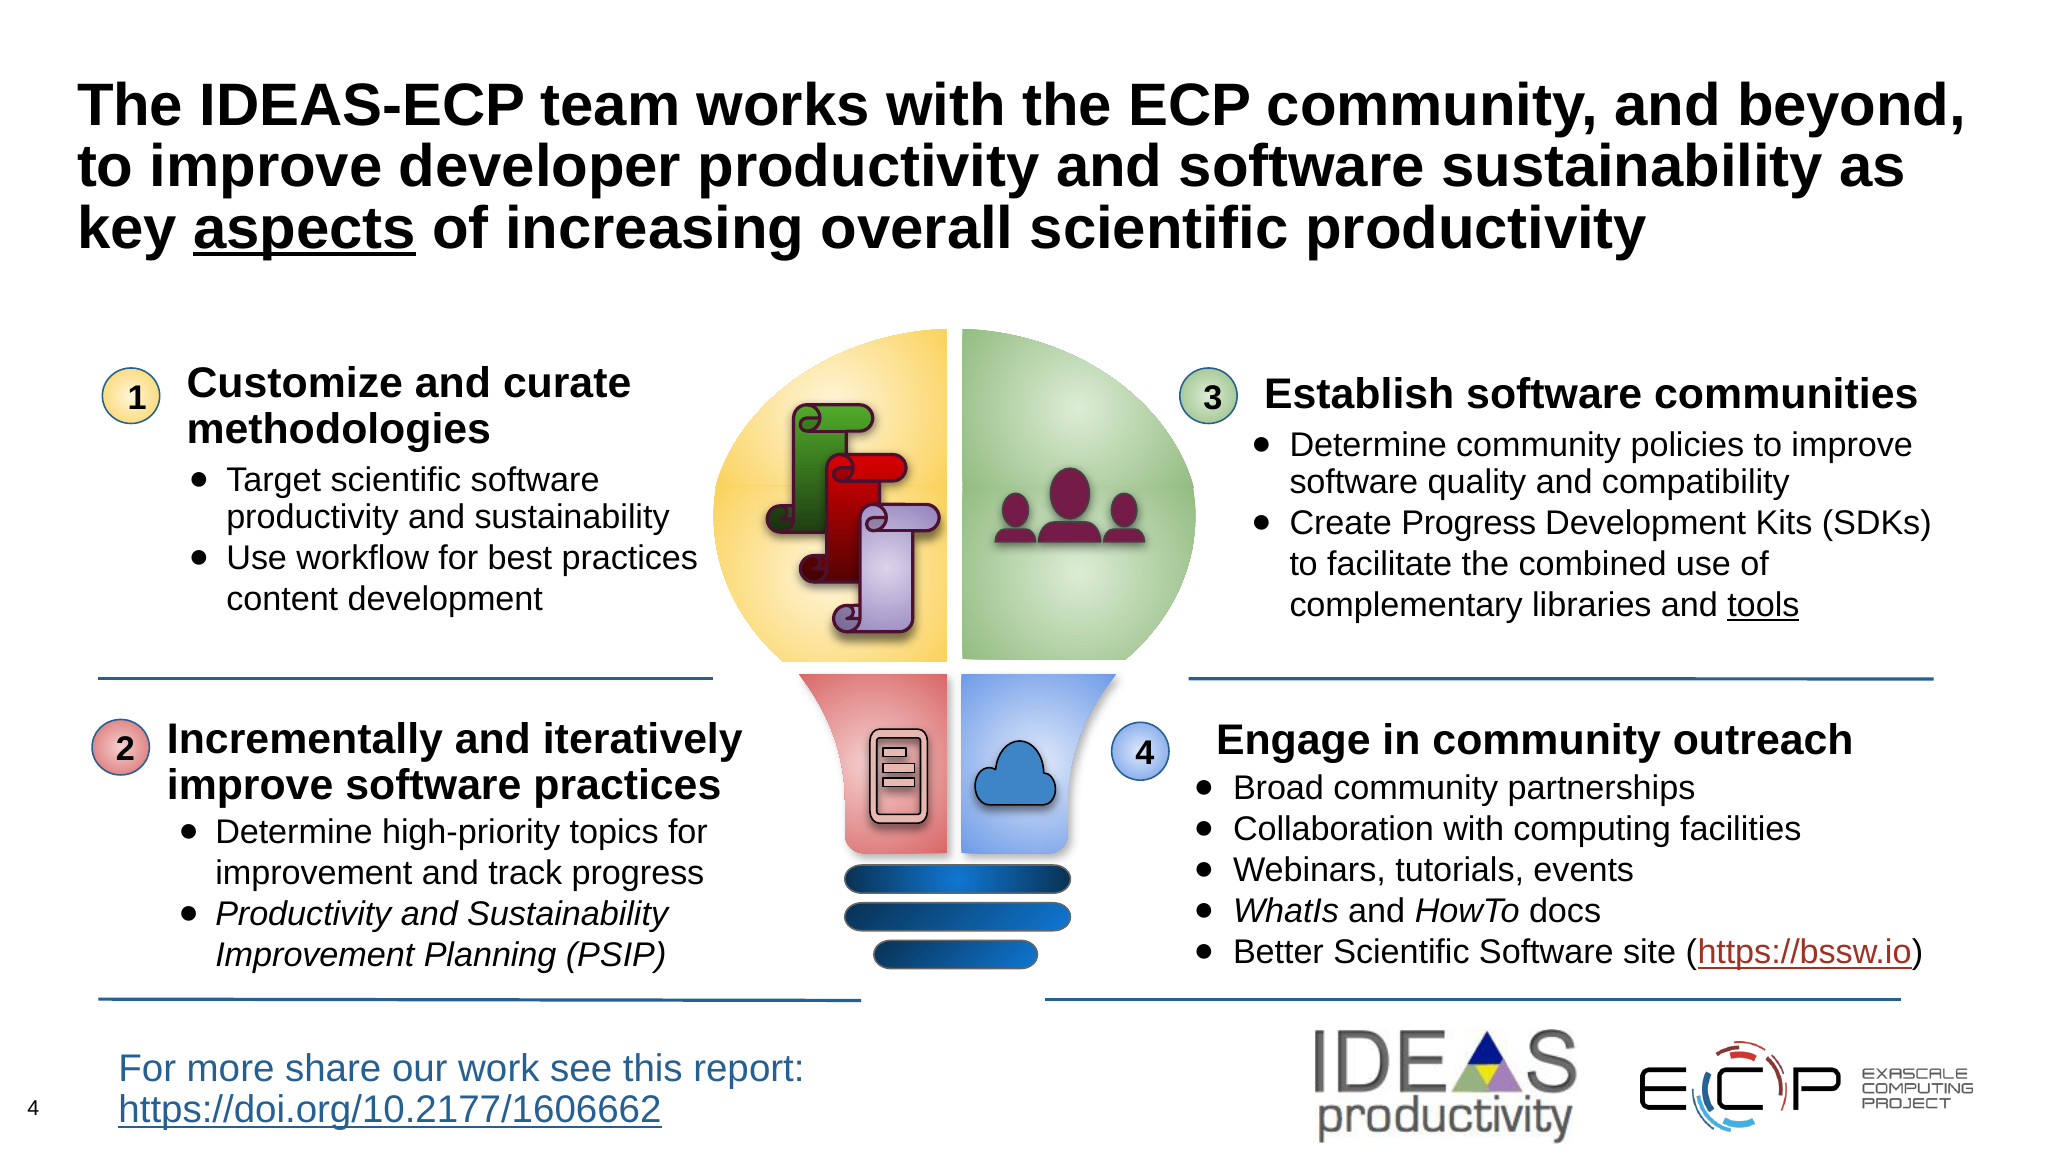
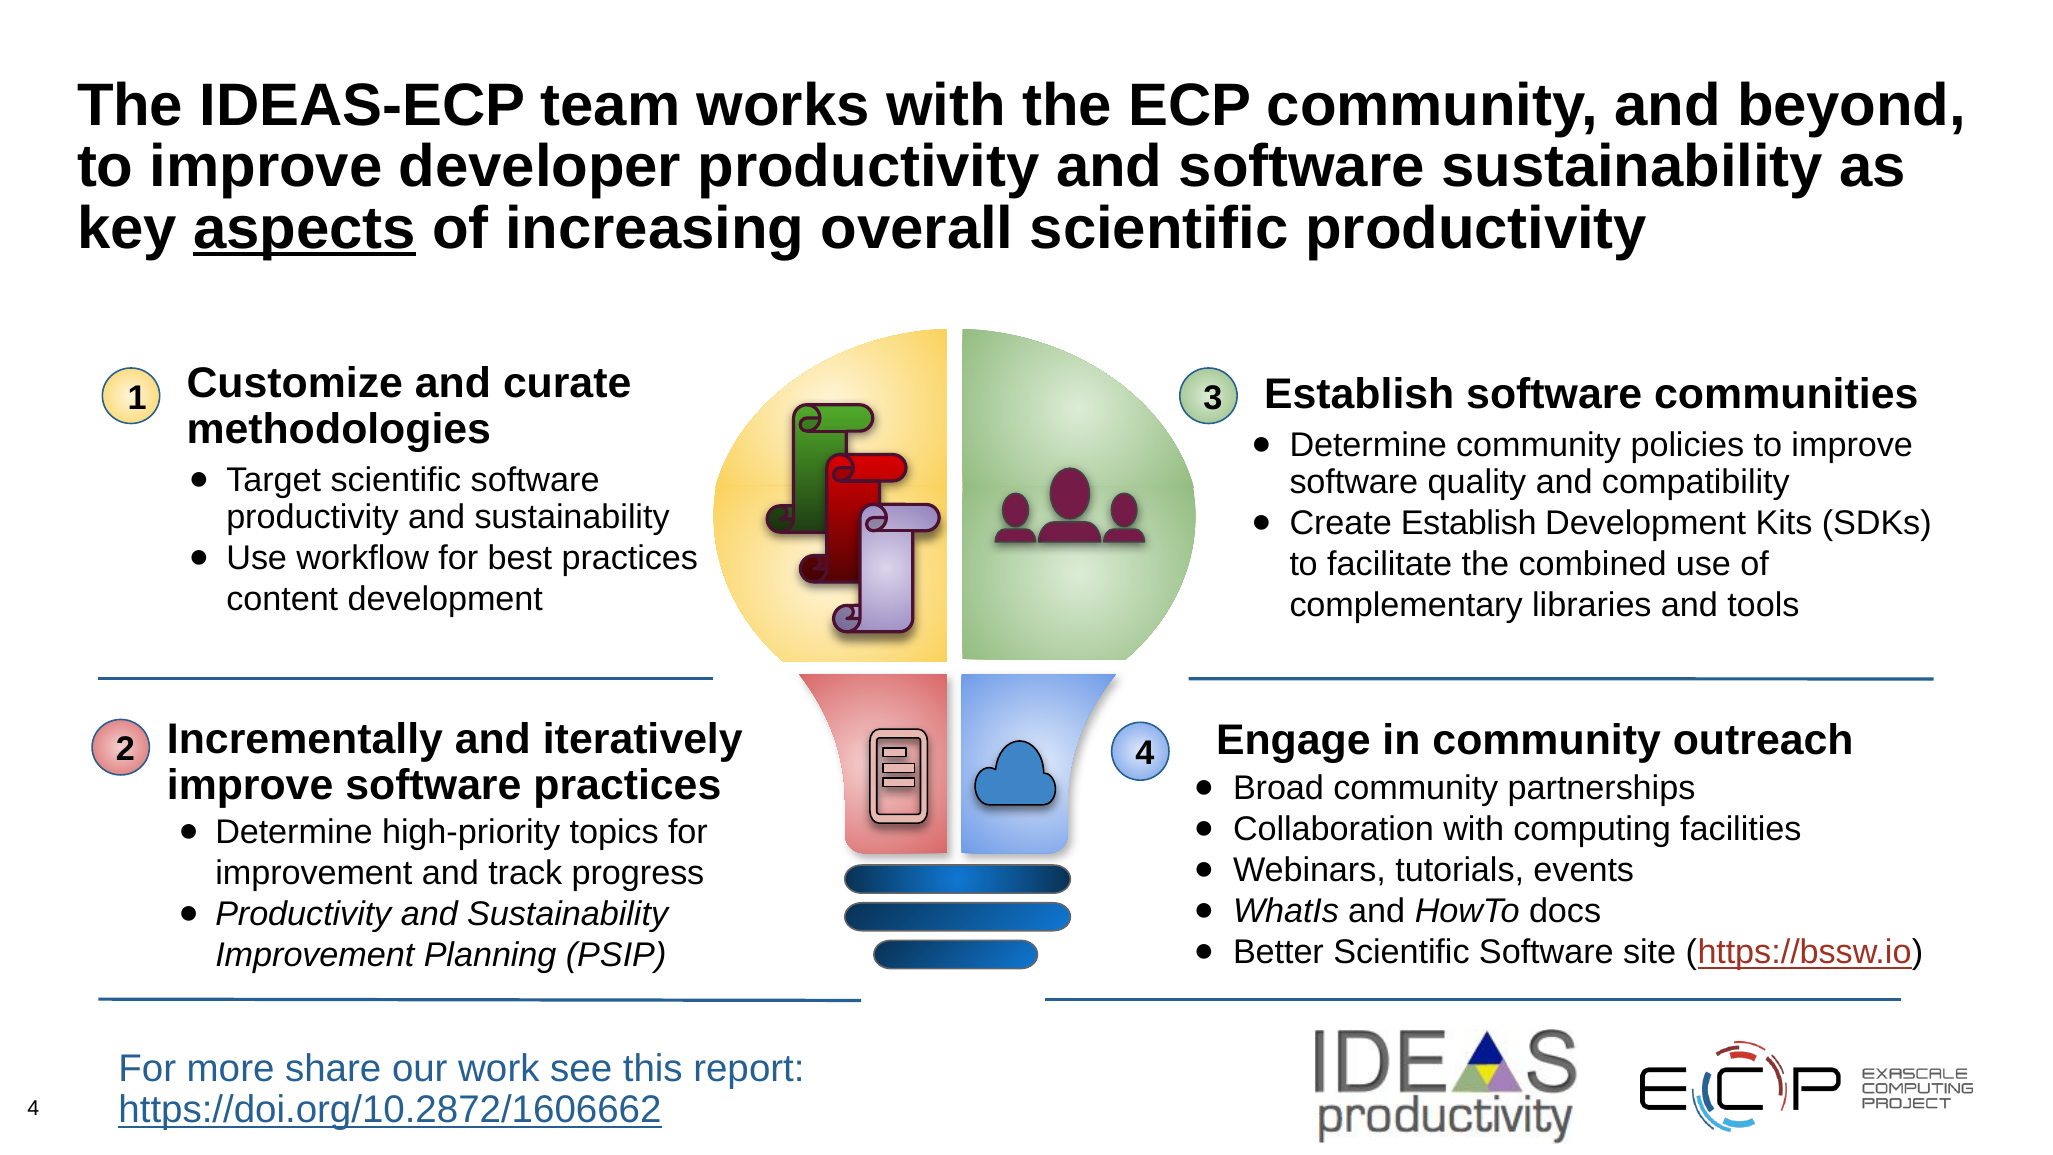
Create Progress: Progress -> Establish
tools underline: present -> none
https://doi.org/10.2177/1606662: https://doi.org/10.2177/1606662 -> https://doi.org/10.2872/1606662
